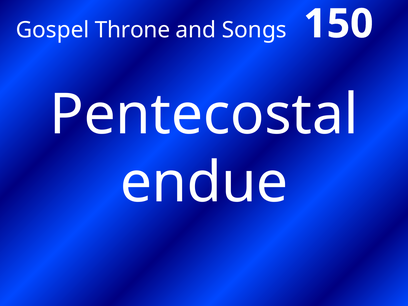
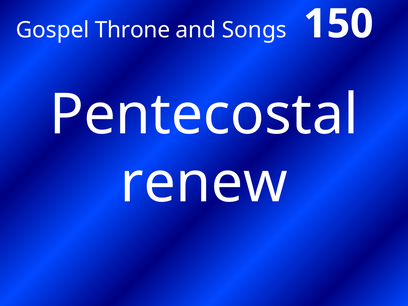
endue: endue -> renew
